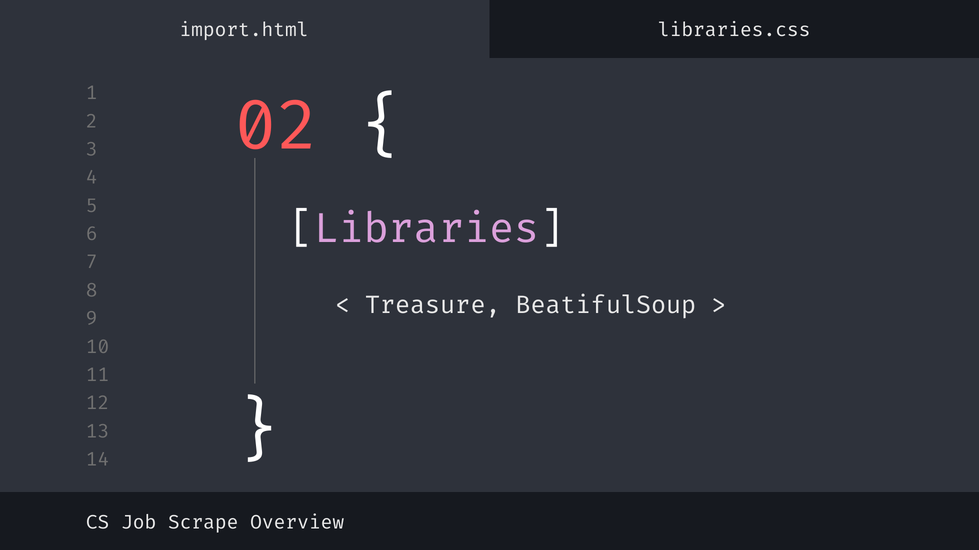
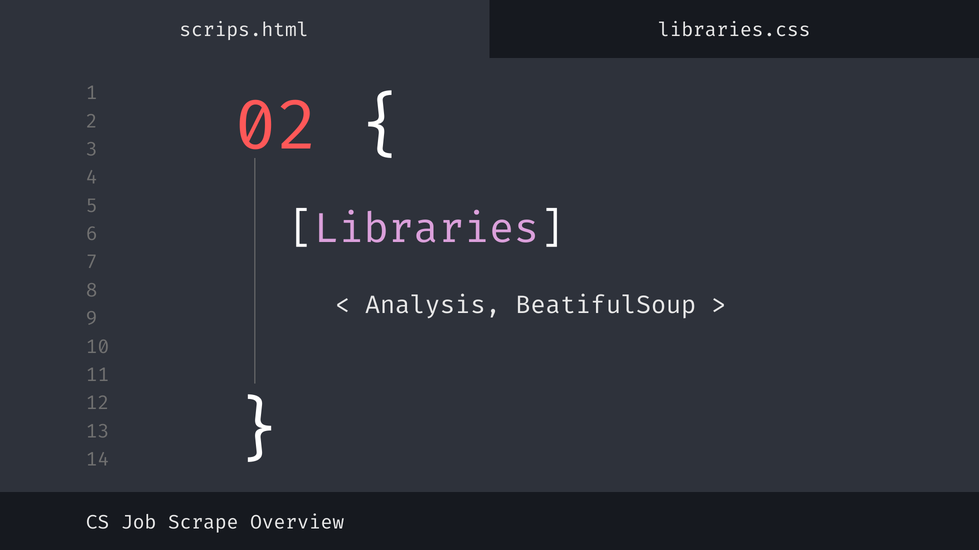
import.html: import.html -> scrips.html
Treasure: Treasure -> Analysis
